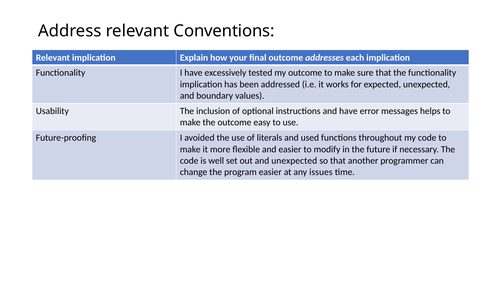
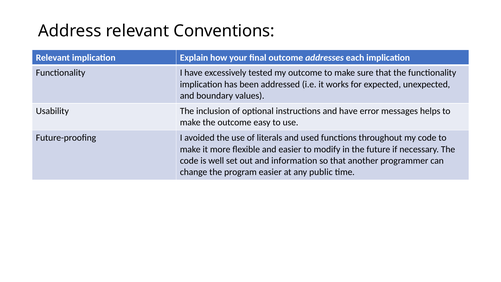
and unexpected: unexpected -> information
issues: issues -> public
